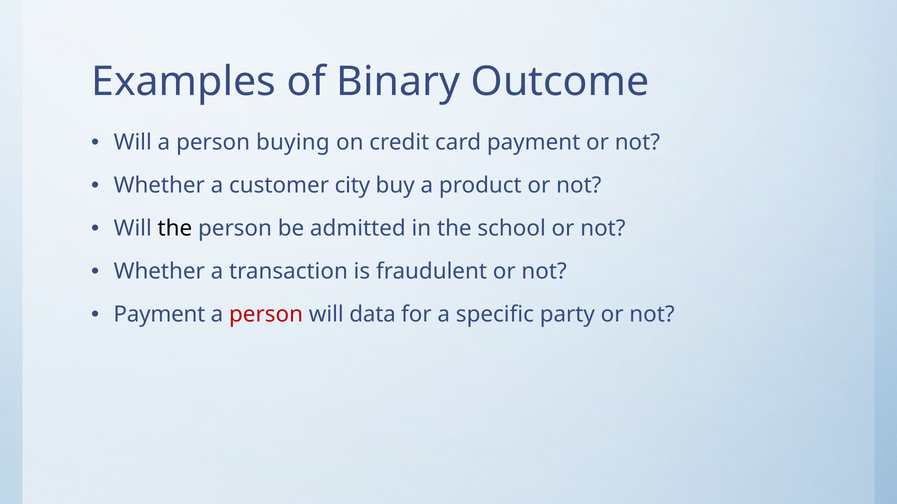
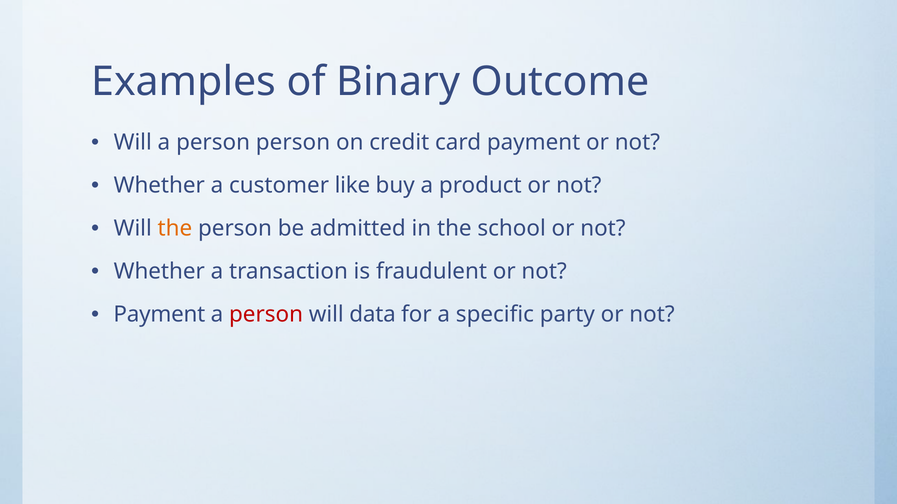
person buying: buying -> person
city: city -> like
the at (175, 229) colour: black -> orange
